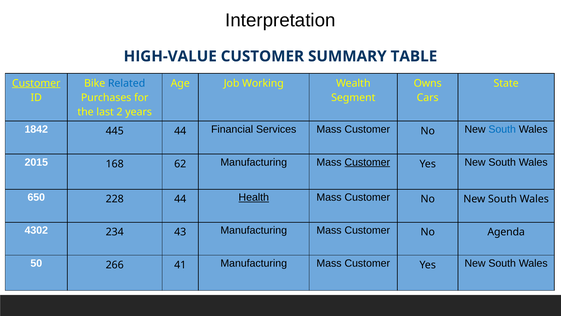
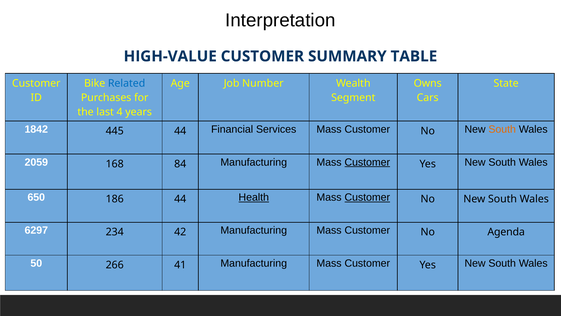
Customer at (36, 83) underline: present -> none
Working: Working -> Number
2: 2 -> 4
South at (502, 129) colour: blue -> orange
2015: 2015 -> 2059
62: 62 -> 84
228: 228 -> 186
Customer at (367, 197) underline: none -> present
4302: 4302 -> 6297
43: 43 -> 42
